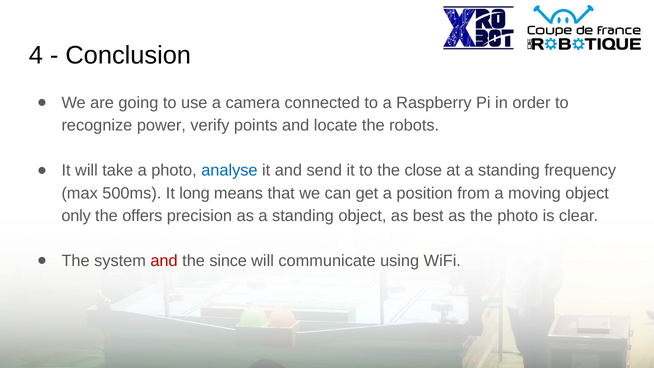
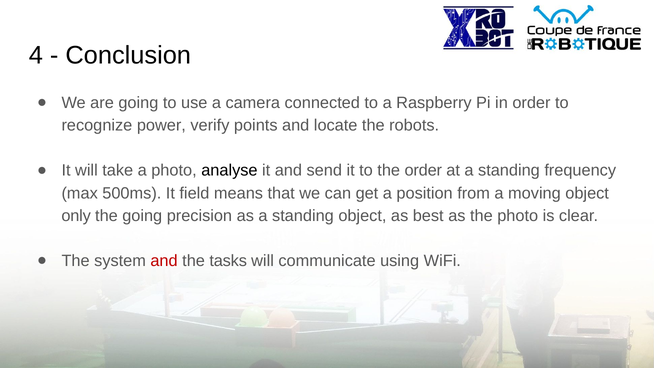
analyse colour: blue -> black
the close: close -> order
long: long -> field
the offers: offers -> going
since: since -> tasks
